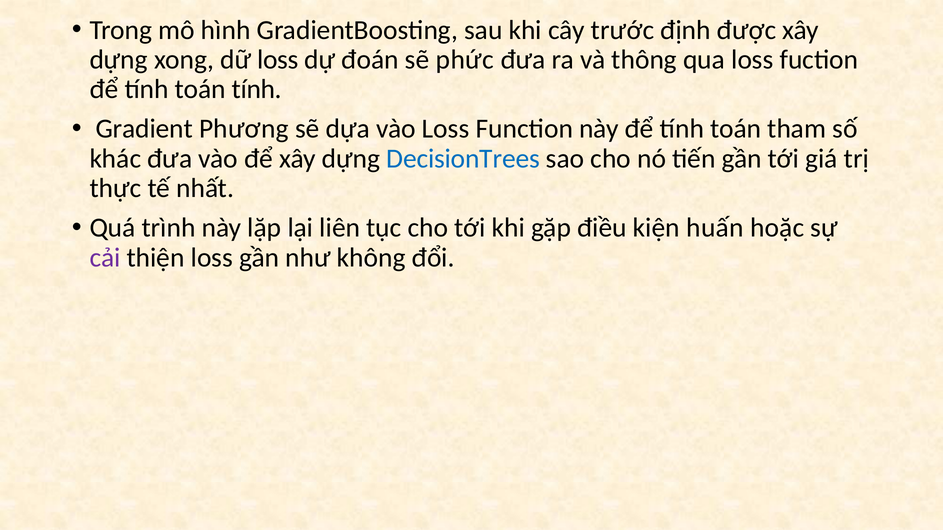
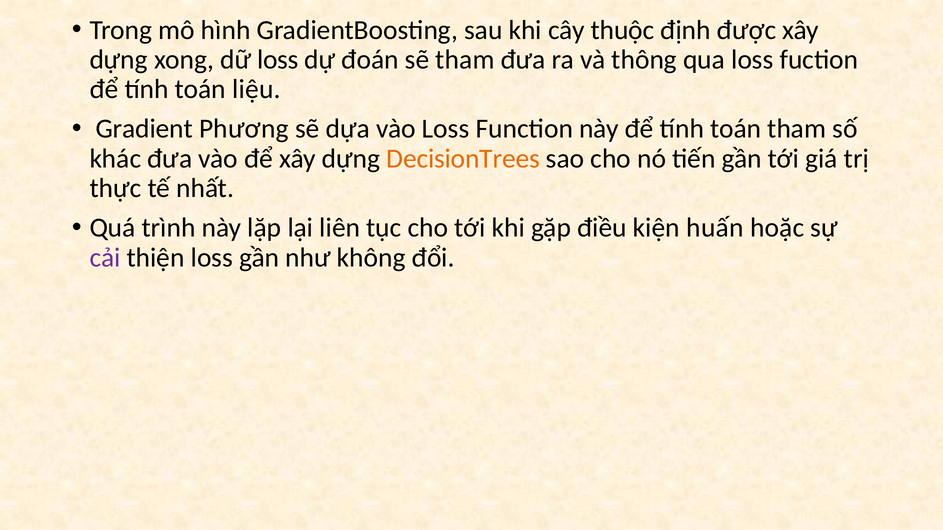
trước: trước -> thuộc
sẽ phức: phức -> tham
toán tính: tính -> liệu
DecisionTrees colour: blue -> orange
